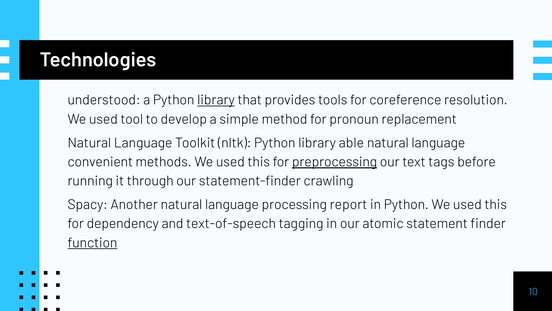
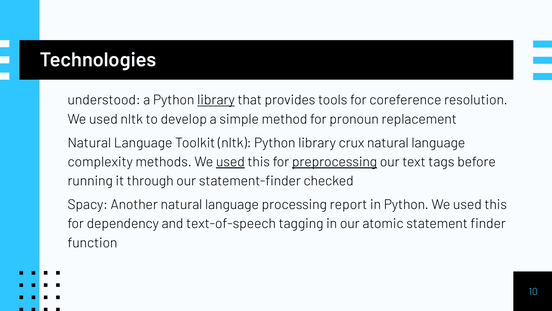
used tool: tool -> nltk
able: able -> crux
convenient: convenient -> complexity
used at (230, 162) underline: none -> present
crawling: crawling -> checked
function underline: present -> none
